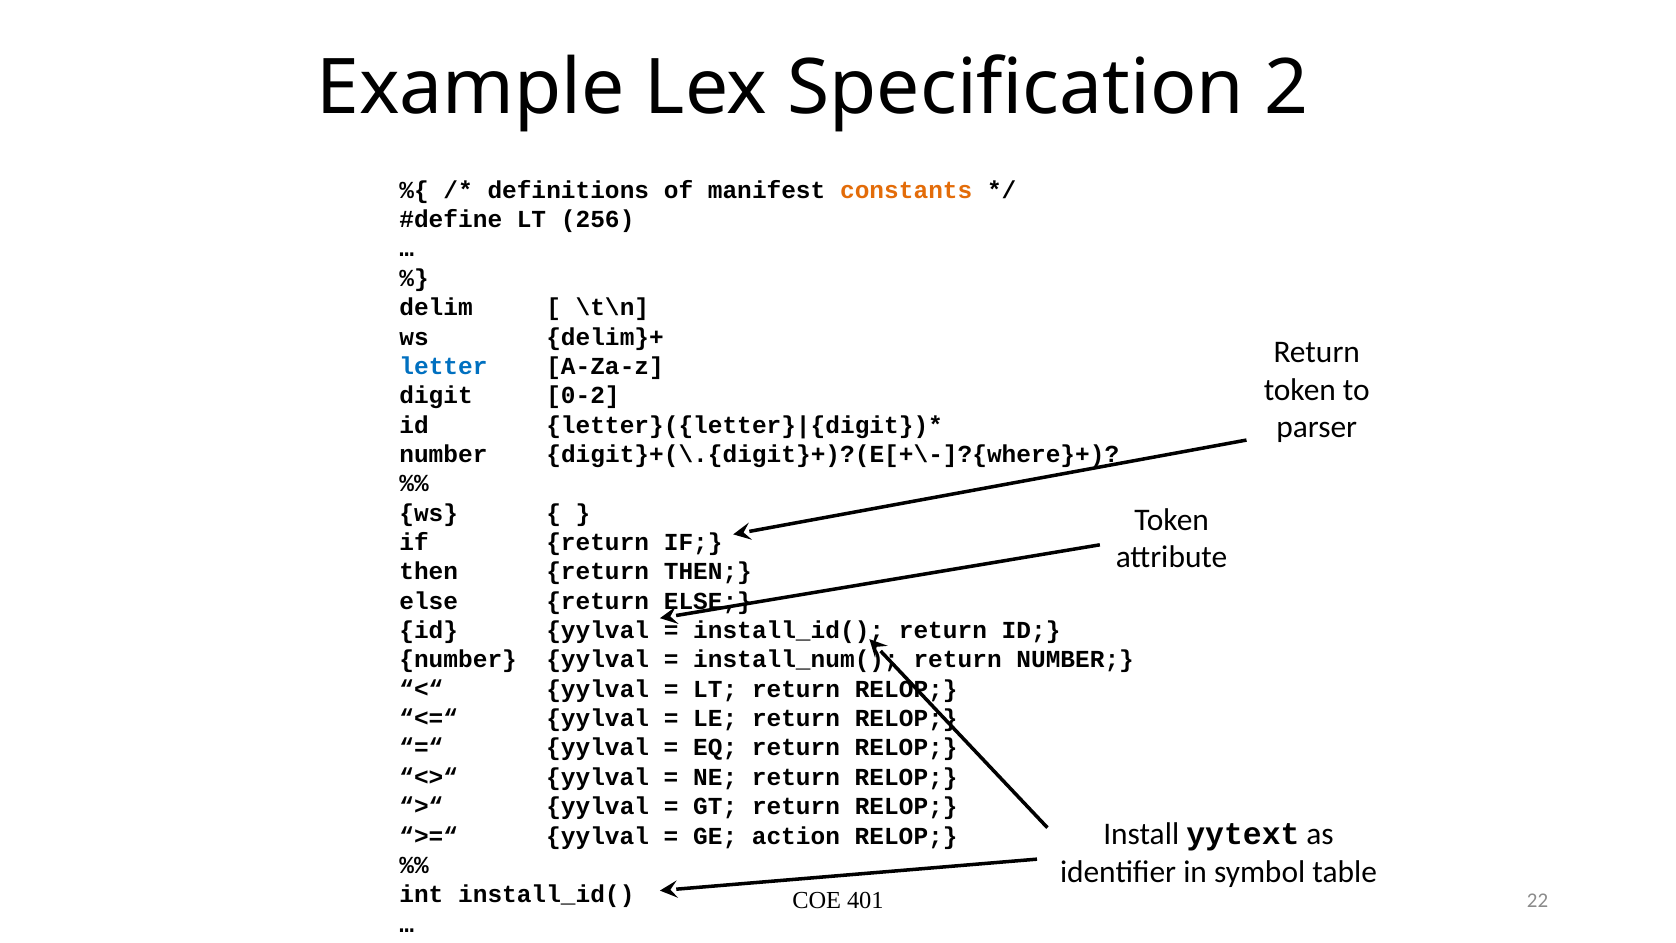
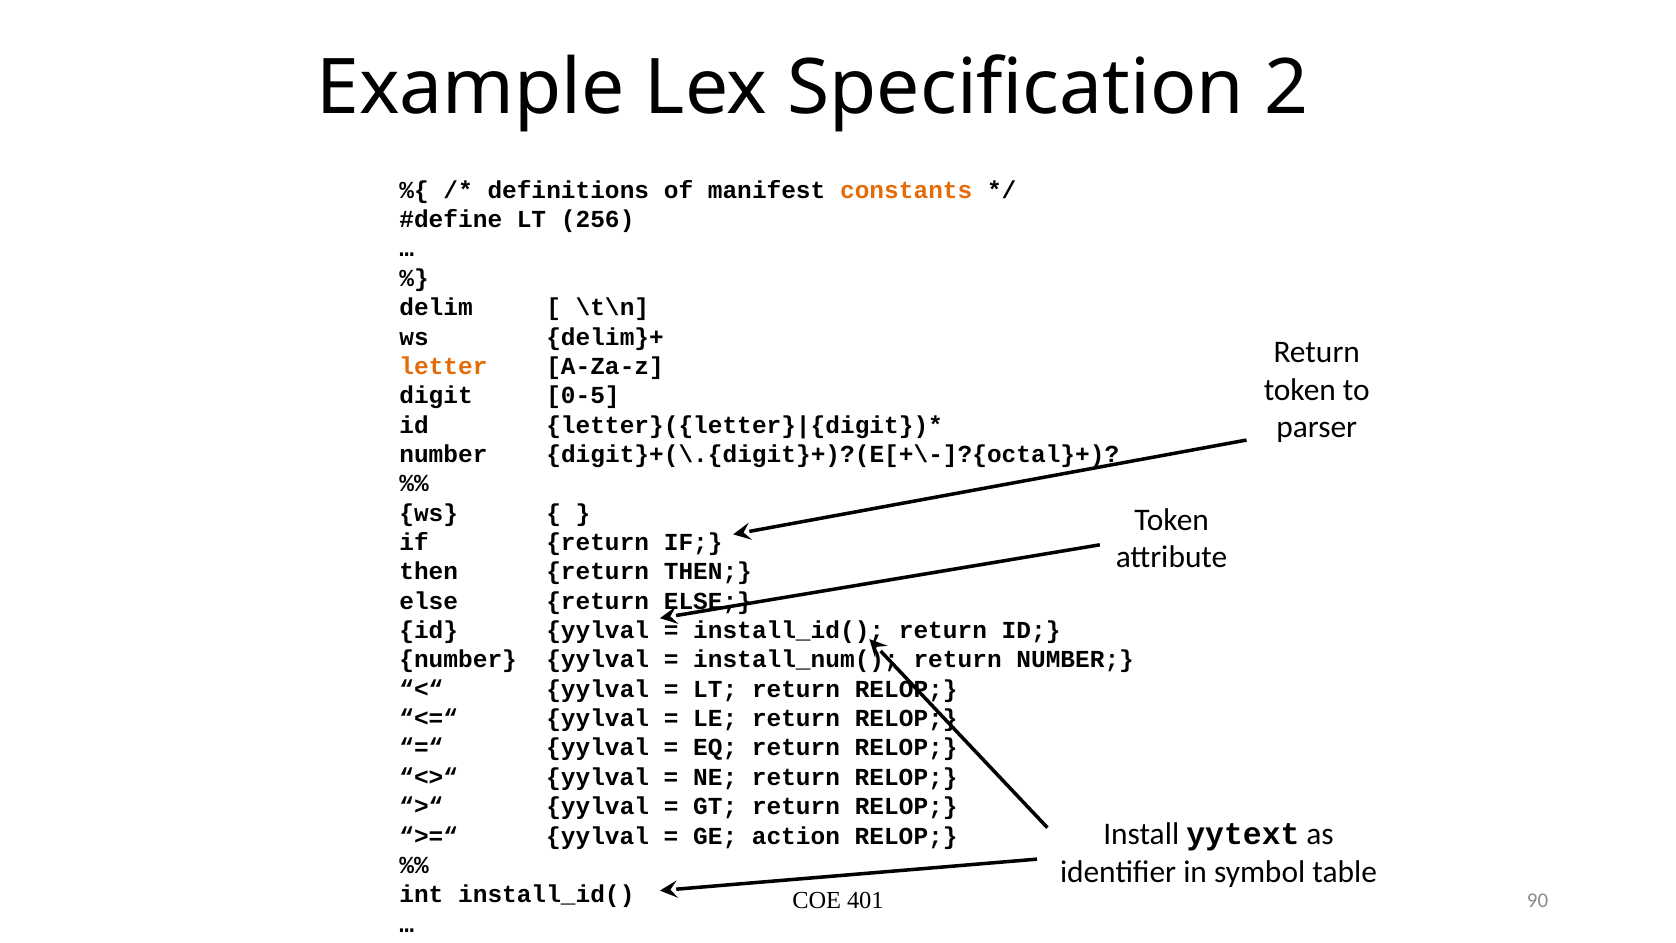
letter colour: blue -> orange
0-2: 0-2 -> 0-5
digit}+(\.{digit}+)?(E[+\-]?{where}+: digit}+(\.{digit}+)?(E[+\-]?{where}+ -> digit}+(\.{digit}+)?(E[+\-]?{octal}+
22: 22 -> 90
